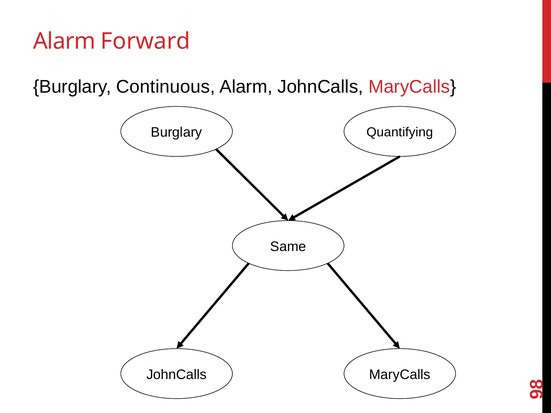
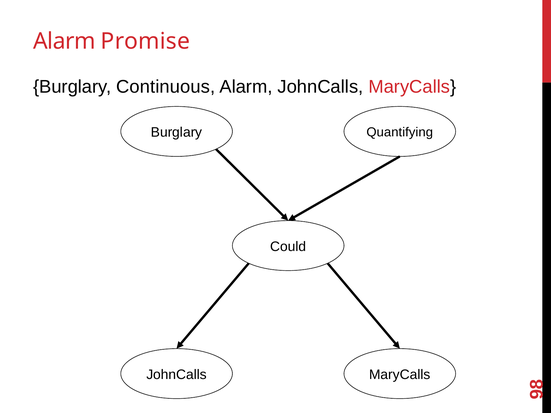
Forward: Forward -> Promise
Same: Same -> Could
